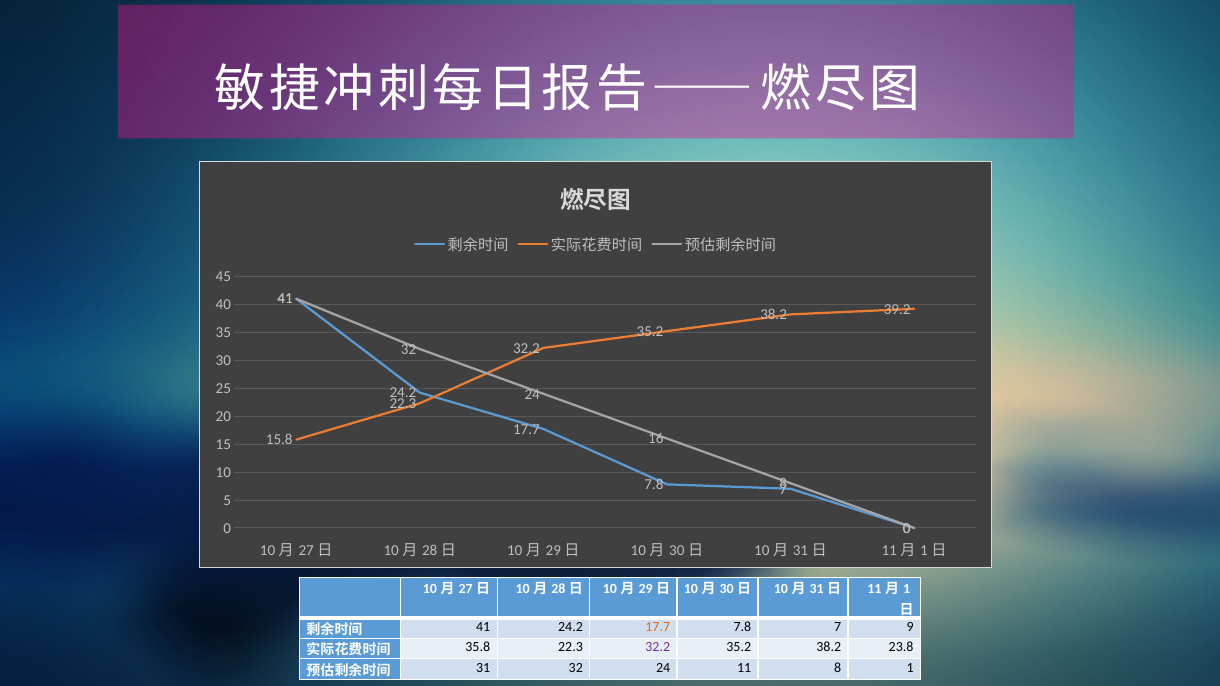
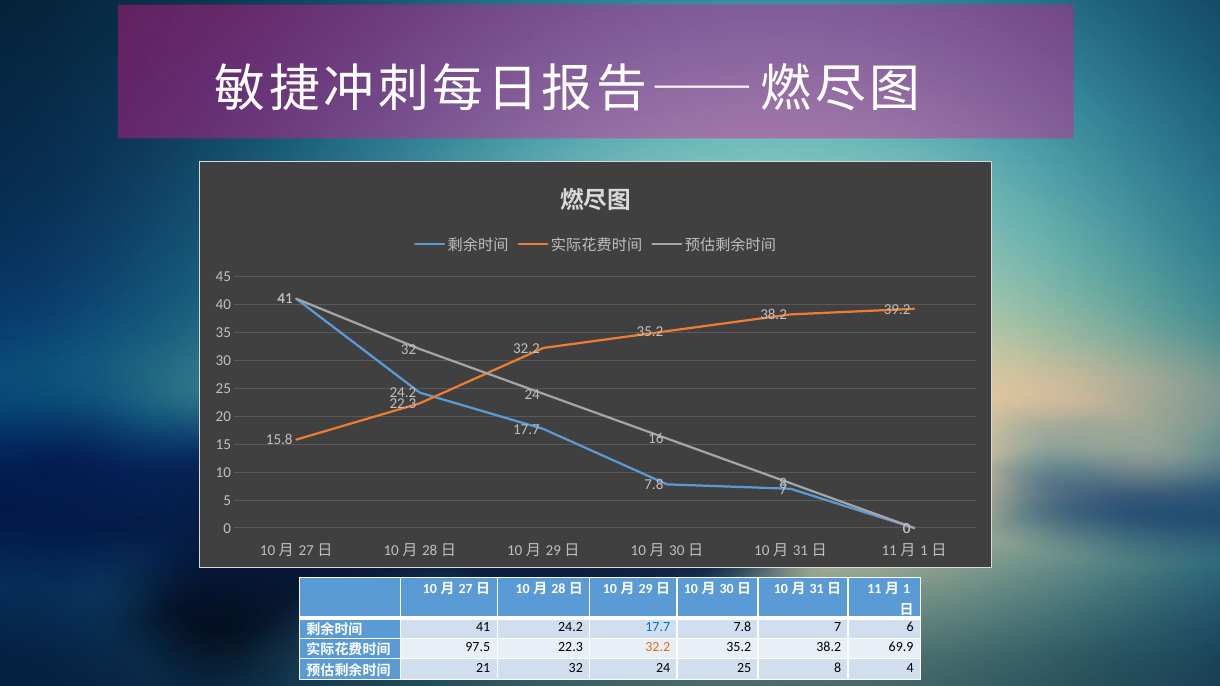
17.7 at (658, 627) colour: orange -> blue
9: 9 -> 6
35.8: 35.8 -> 97.5
32.2 at (658, 648) colour: purple -> orange
23.8: 23.8 -> 69.9
31 at (483, 668): 31 -> 21
24 11: 11 -> 25
8 1: 1 -> 4
